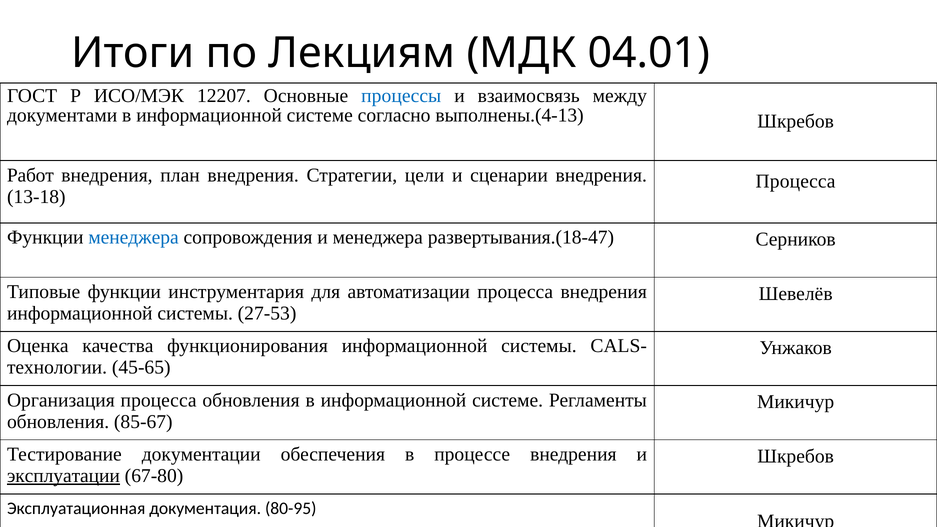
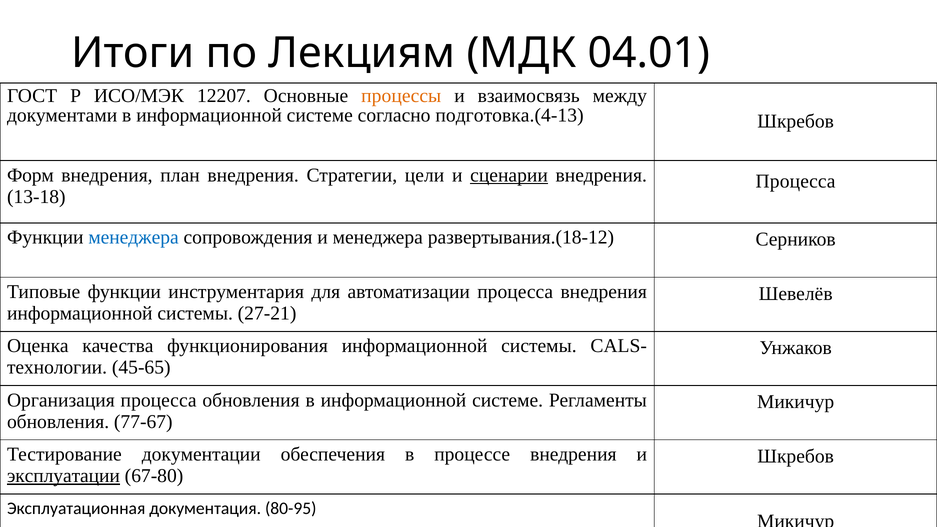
процессы colour: blue -> orange
выполнены.(4-13: выполнены.(4-13 -> подготовка.(4-13
Работ: Работ -> Форм
сценарии underline: none -> present
развертывания.(18-47: развертывания.(18-47 -> развертывания.(18-12
27-53: 27-53 -> 27-21
85-67: 85-67 -> 77-67
